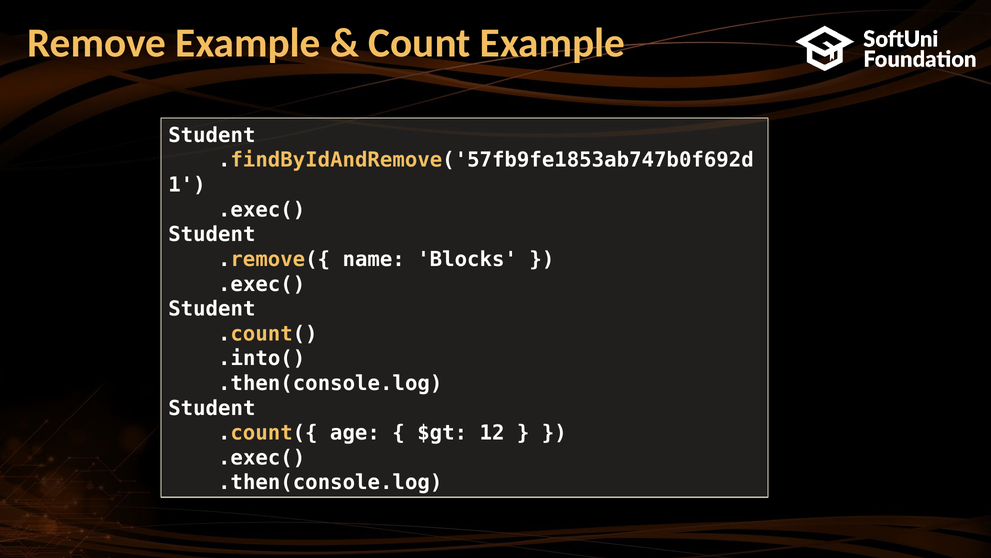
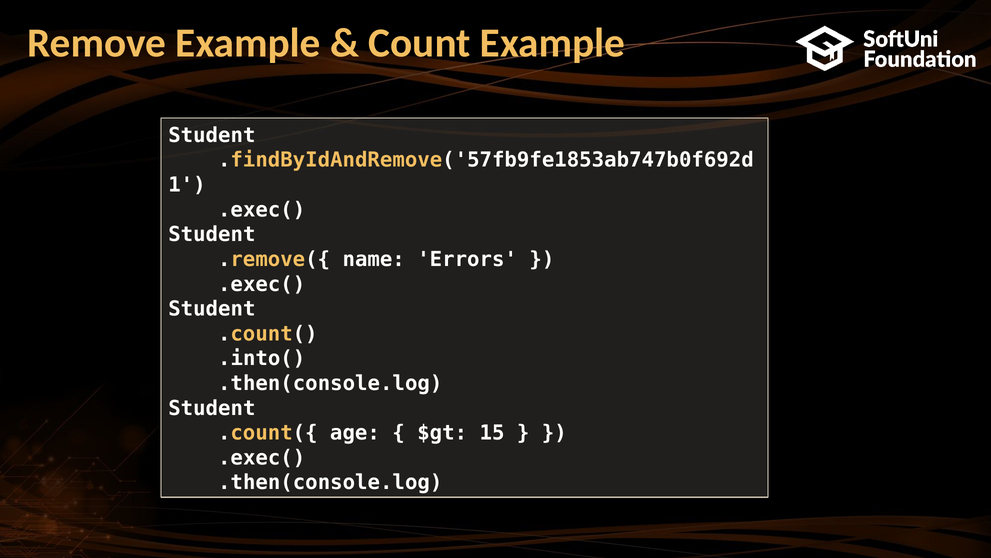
Blocks: Blocks -> Errors
12: 12 -> 15
